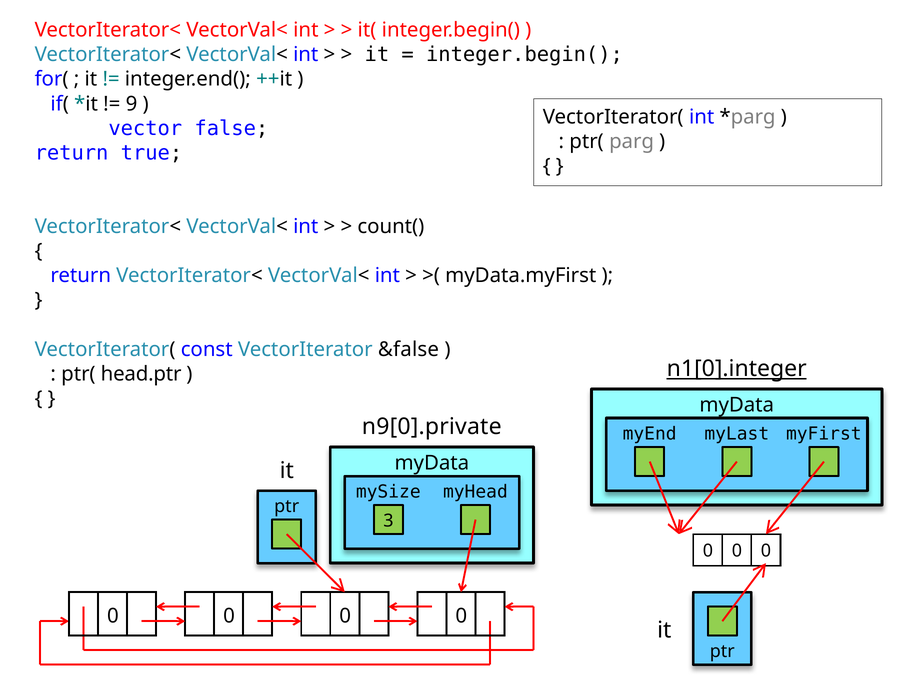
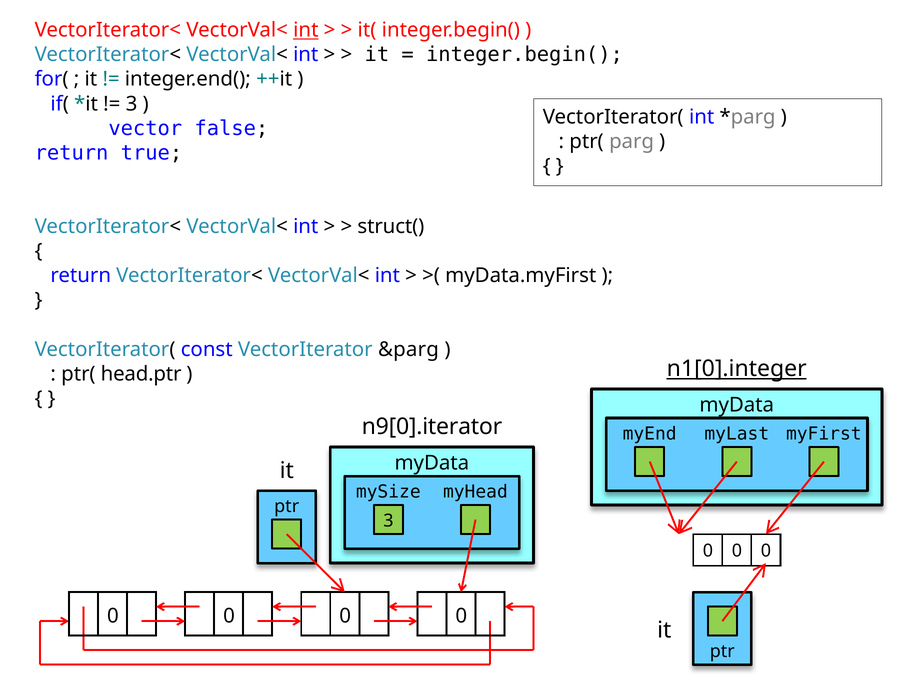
int at (306, 30) underline: none -> present
9 at (132, 104): 9 -> 3
count(: count( -> struct(
&false: &false -> &parg
n9[0].private: n9[0].private -> n9[0].iterator
